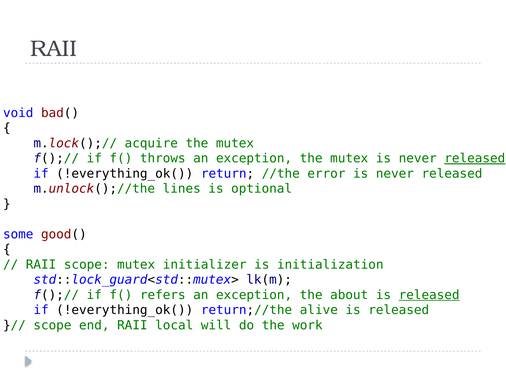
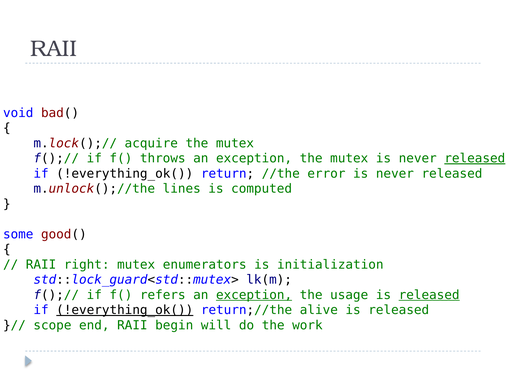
optional: optional -> computed
RAII scope: scope -> right
initializer: initializer -> enumerators
exception at (254, 295) underline: none -> present
about: about -> usage
!everything_ok( at (125, 310) underline: none -> present
local: local -> begin
